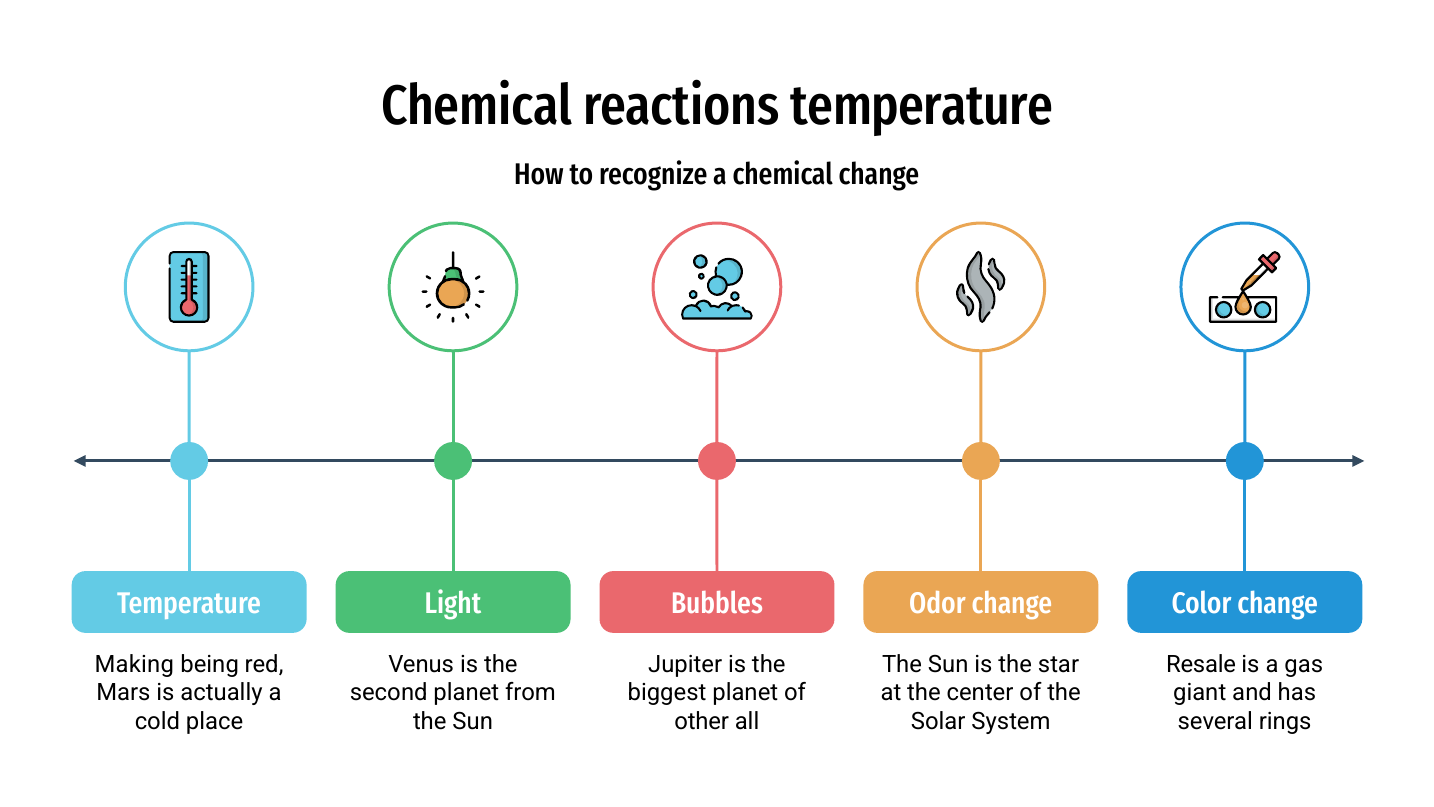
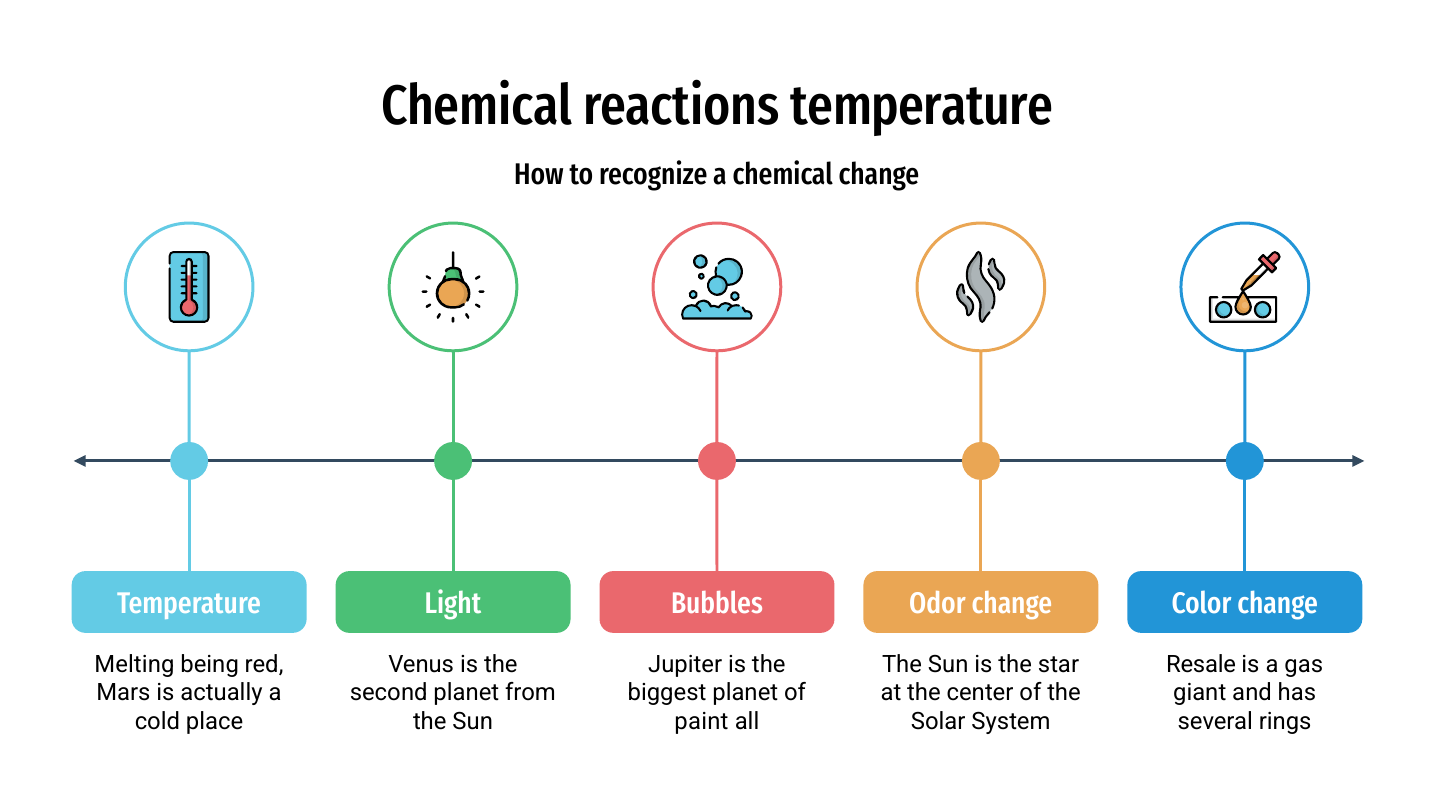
Making: Making -> Melting
other: other -> paint
